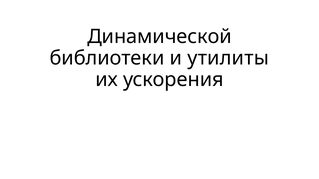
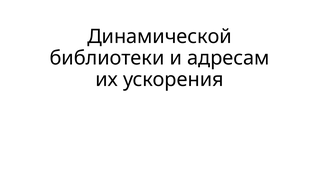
утилиты: утилиты -> адресам
